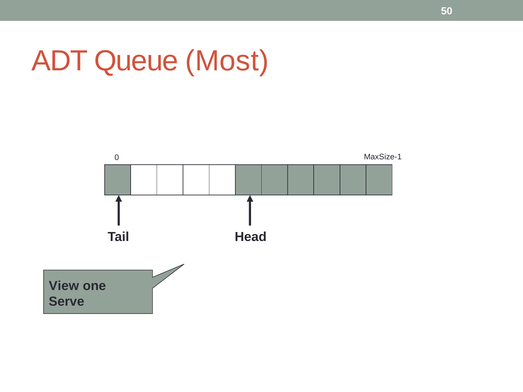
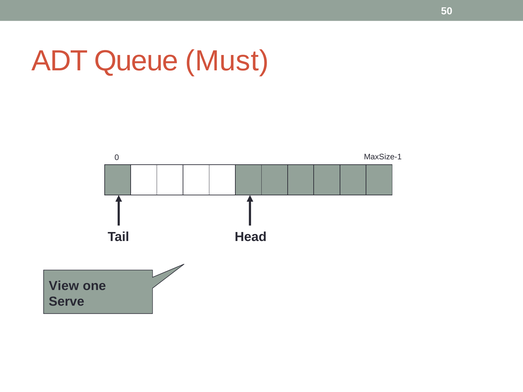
Most: Most -> Must
